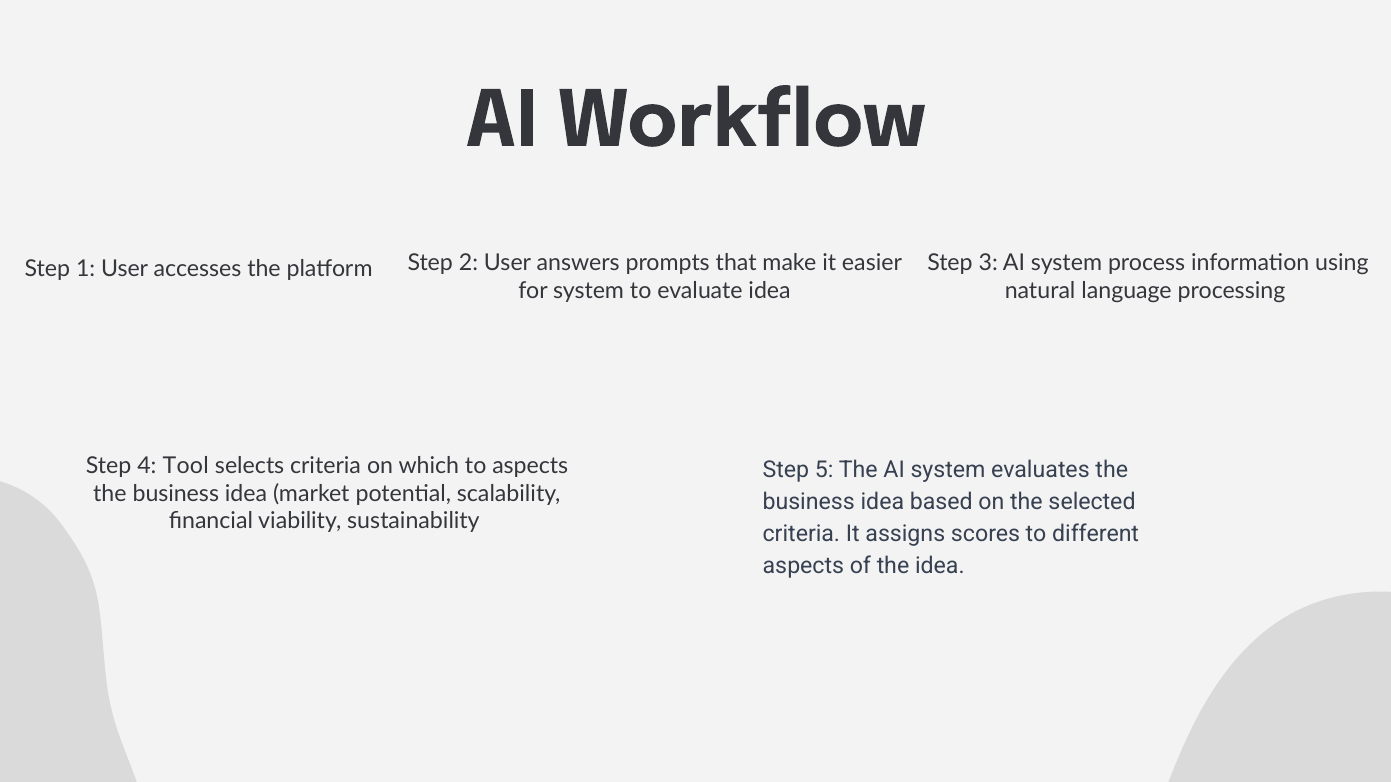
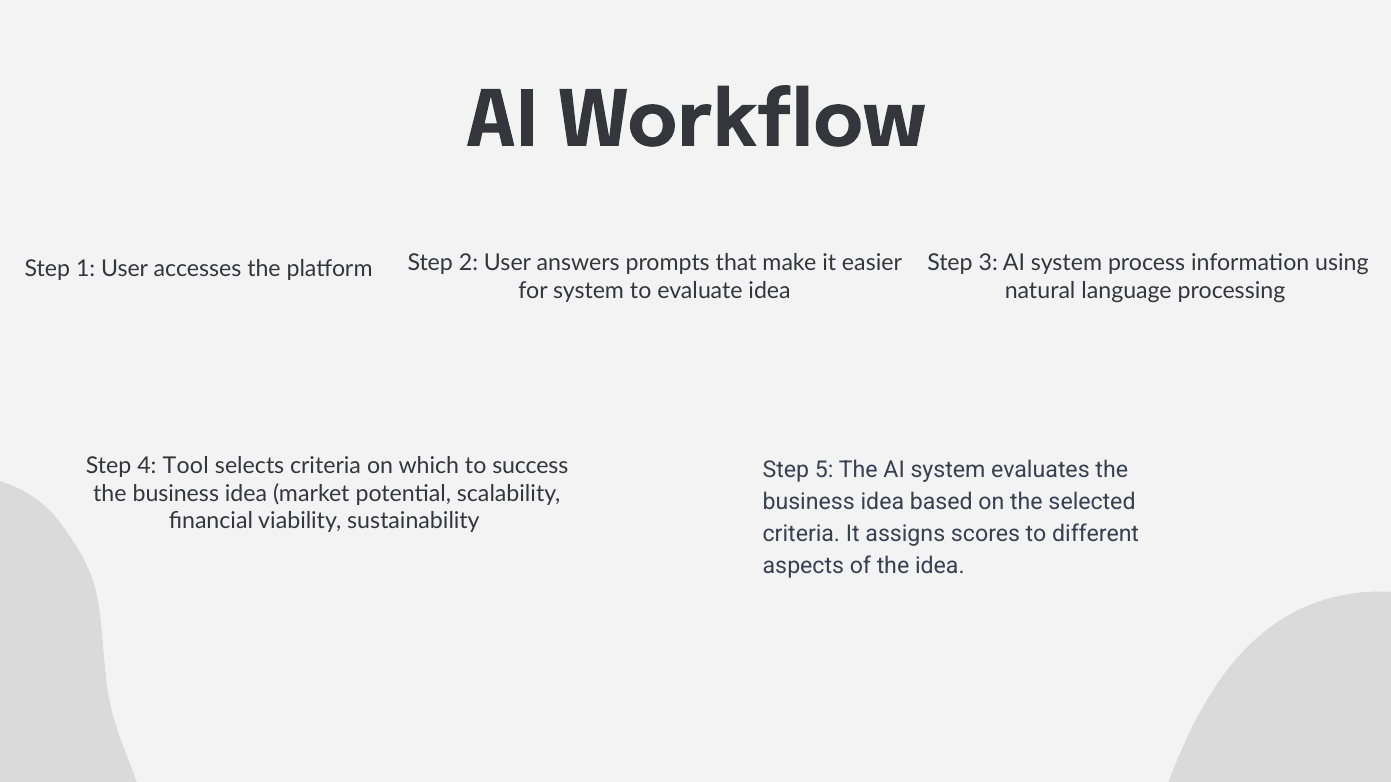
to aspects: aspects -> success
